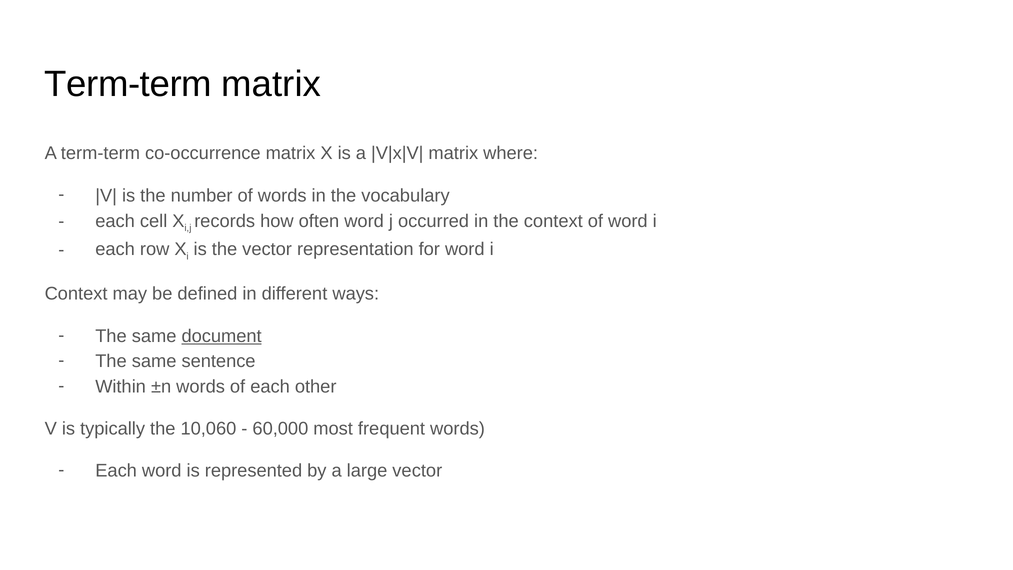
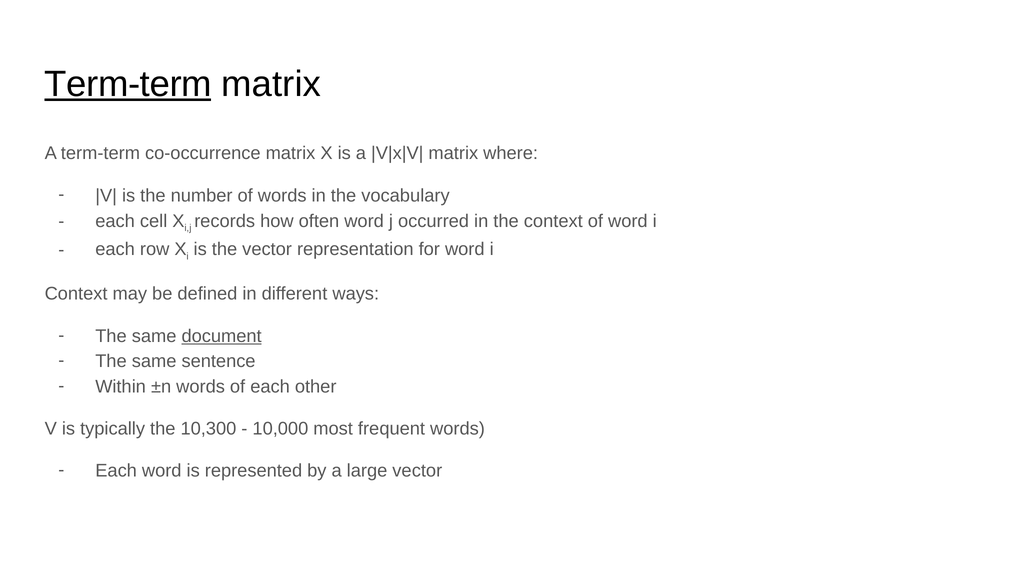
Term-term at (128, 84) underline: none -> present
10,060: 10,060 -> 10,300
60,000: 60,000 -> 10,000
